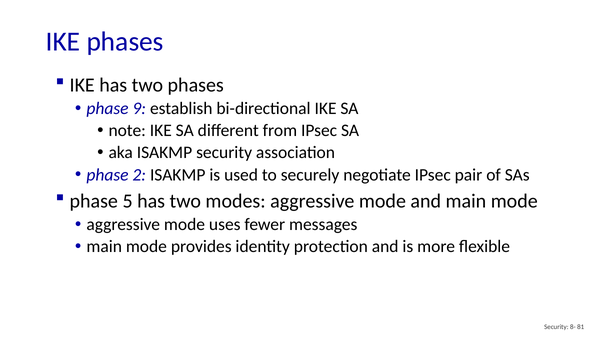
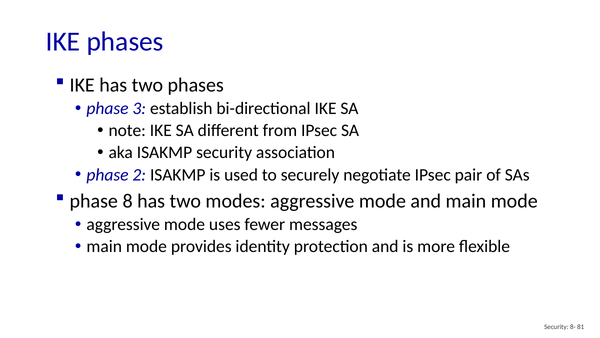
9: 9 -> 3
5: 5 -> 8
